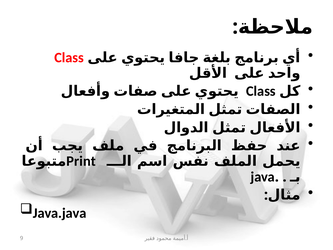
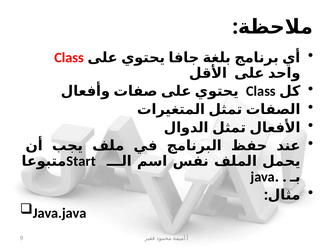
Print: Print -> Start
